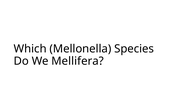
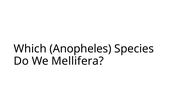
Mellonella: Mellonella -> Anopheles
